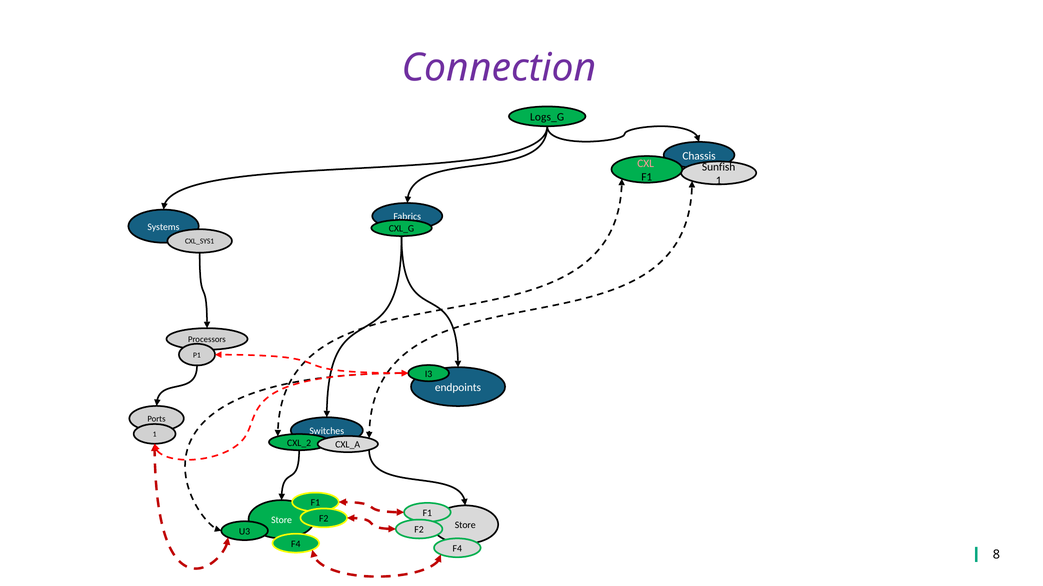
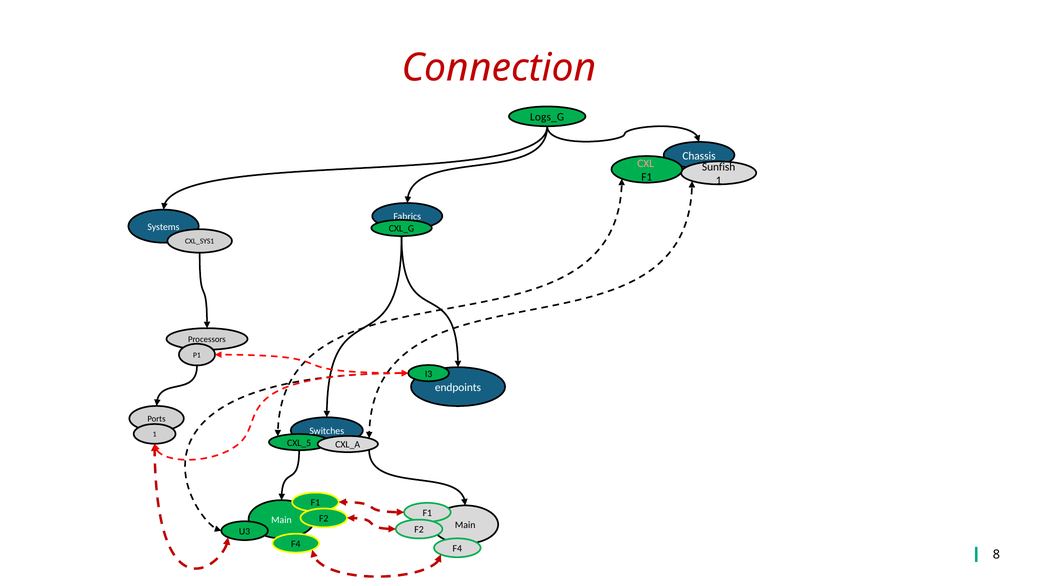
Connection colour: purple -> red
CXL_2: CXL_2 -> CXL_5
Store at (282, 521): Store -> Main
Store at (465, 526): Store -> Main
